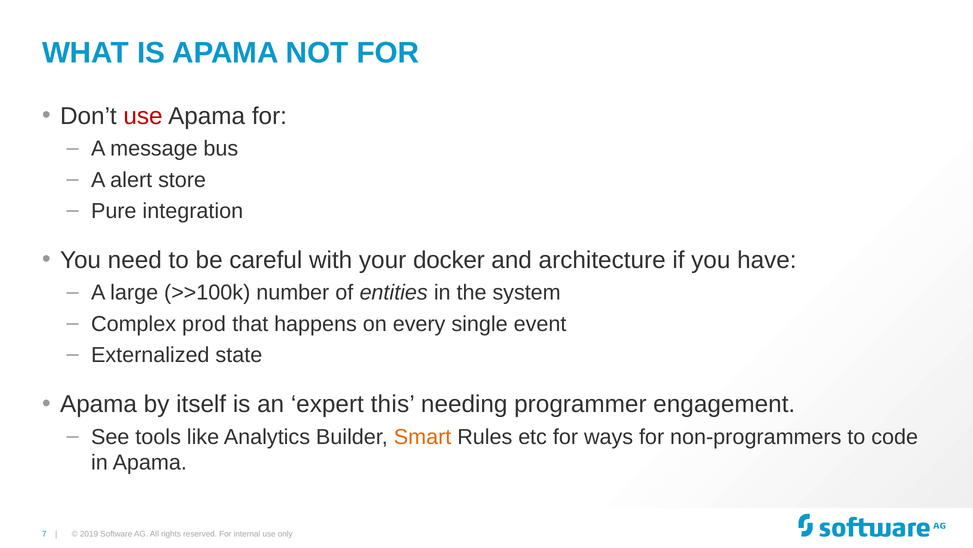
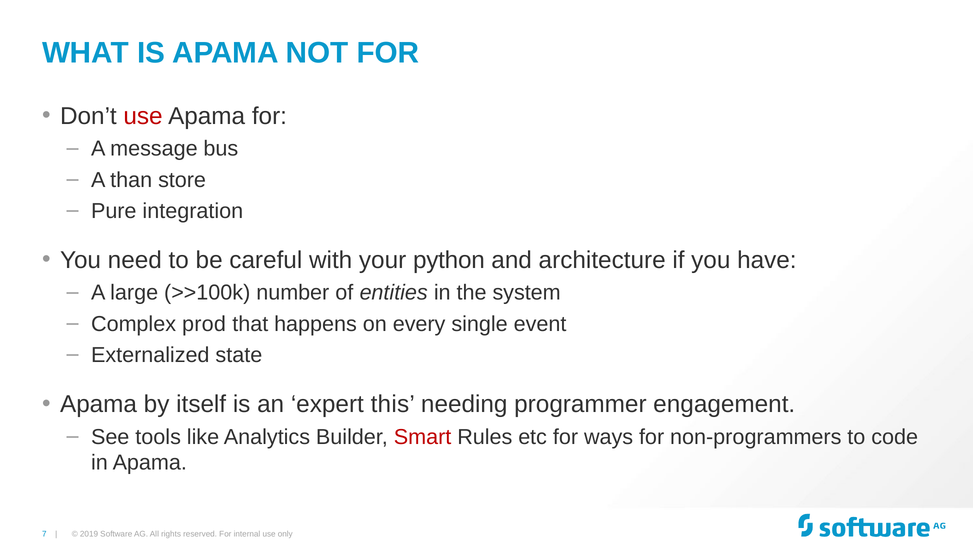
alert: alert -> than
docker: docker -> python
Smart colour: orange -> red
